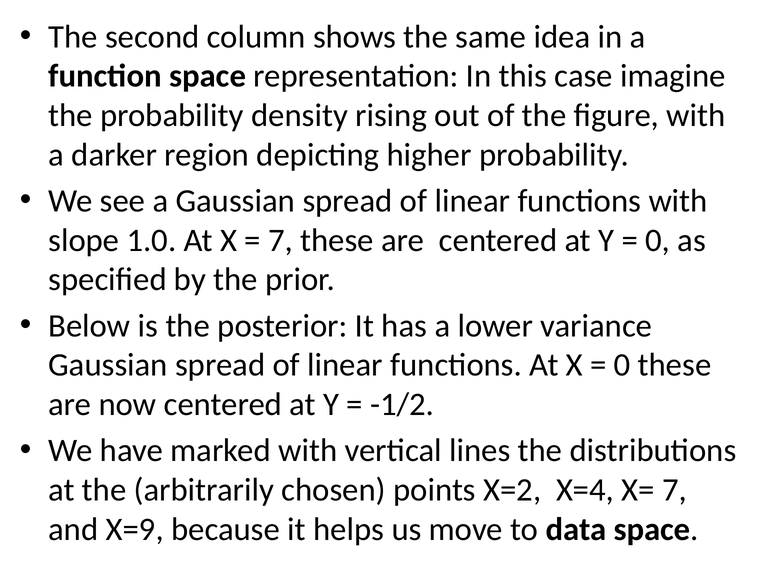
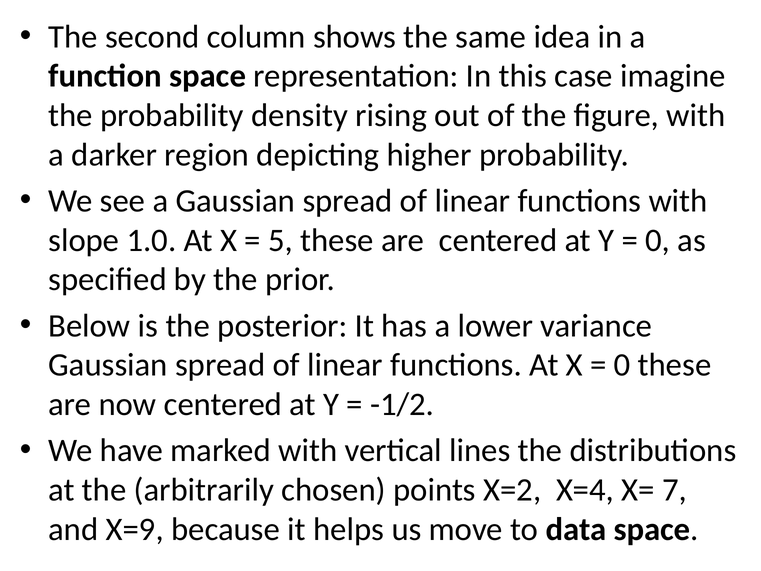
7 at (281, 240): 7 -> 5
